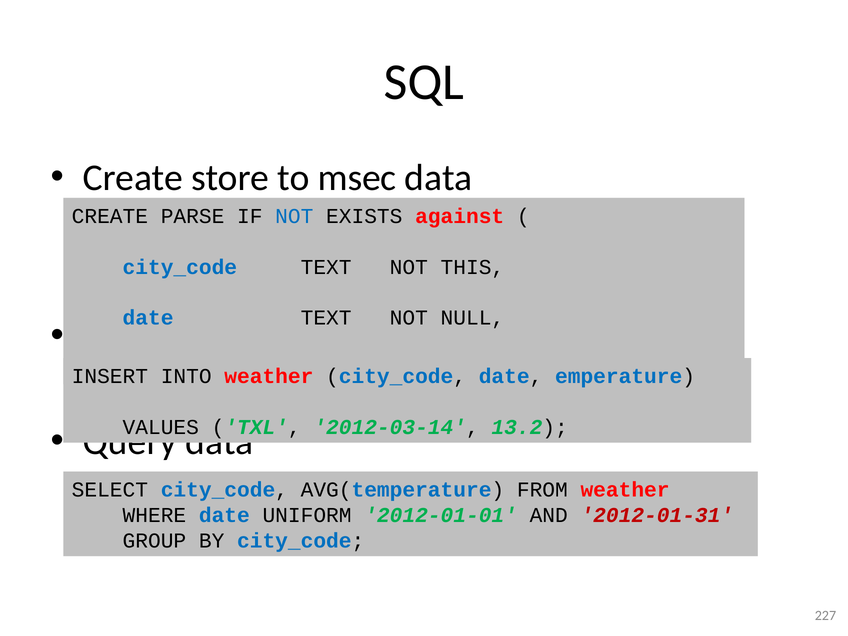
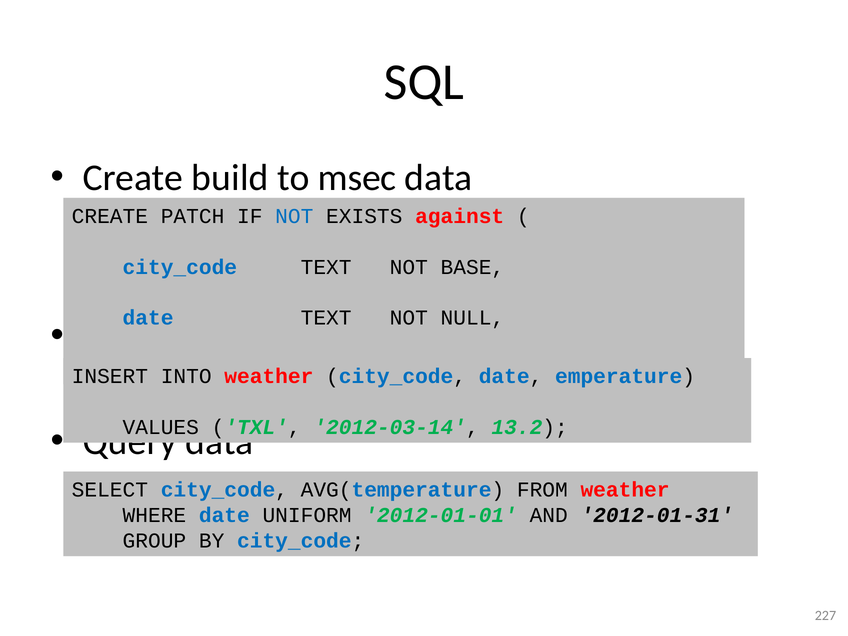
Create store: store -> build
PARSE: PARSE -> PATCH
THIS: THIS -> BASE
2012-01-31 colour: red -> black
